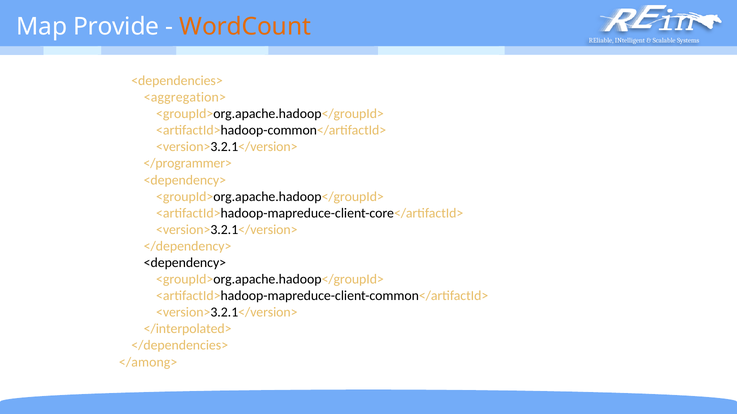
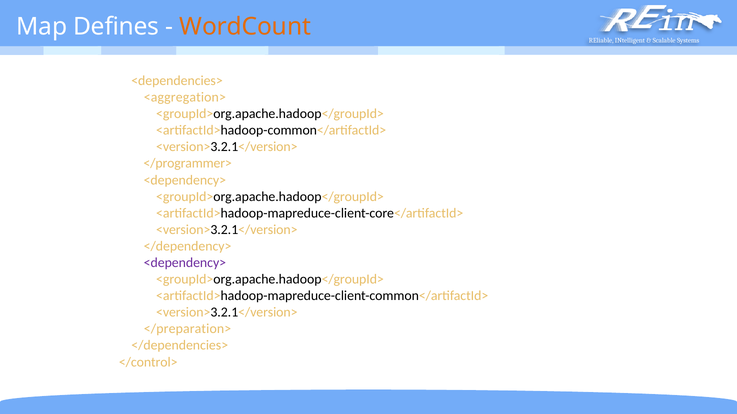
Provide: Provide -> Defines
<dependency> at (185, 263) colour: black -> purple
</interpolated>: </interpolated> -> </preparation>
</among>: </among> -> </control>
